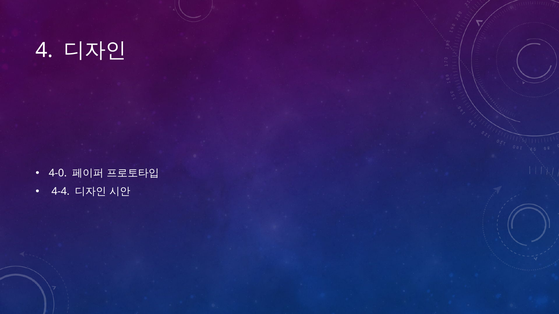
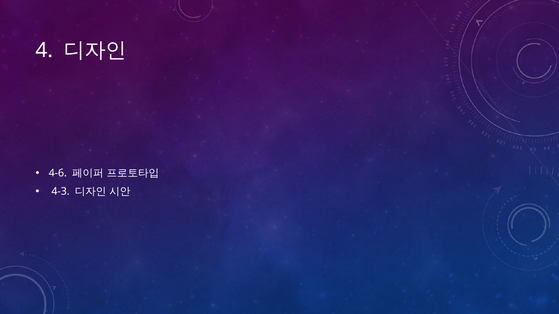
4-0: 4-0 -> 4-6
4-4: 4-4 -> 4-3
